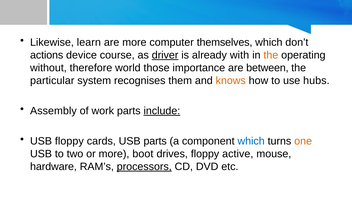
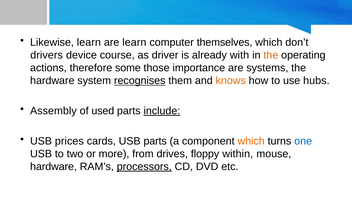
are more: more -> learn
actions: actions -> drivers
driver underline: present -> none
without: without -> actions
world: world -> some
between: between -> systems
particular at (52, 81): particular -> hardware
recognises underline: none -> present
work: work -> used
USB floppy: floppy -> prices
which at (251, 141) colour: blue -> orange
one colour: orange -> blue
boot: boot -> from
active: active -> within
